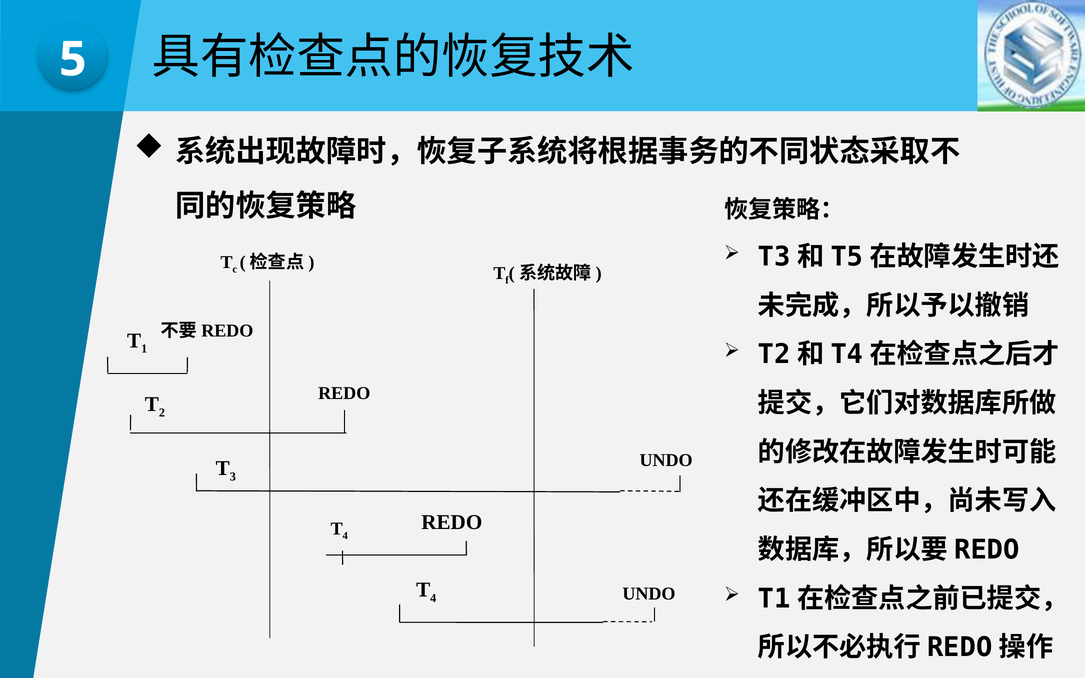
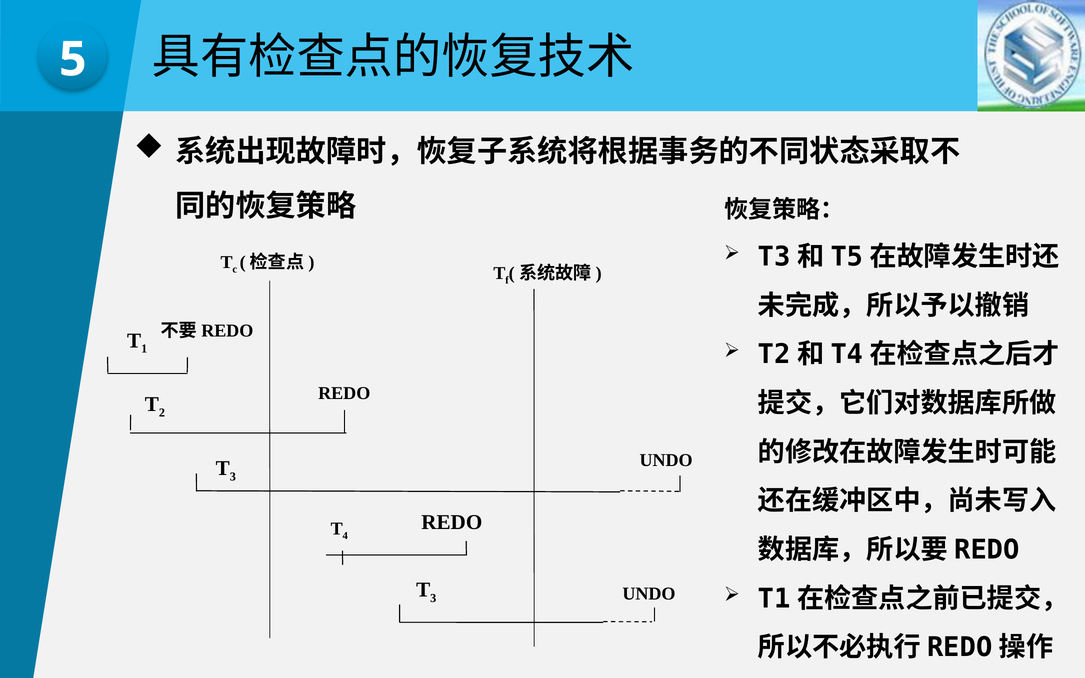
4 at (433, 598): 4 -> 3
